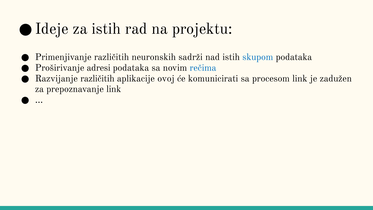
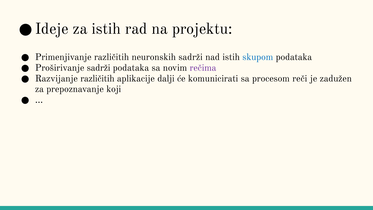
Proširivanje adresi: adresi -> sadrži
rečima colour: blue -> purple
ovoj: ovoj -> dalji
procesom link: link -> reči
prepoznavanje link: link -> koji
